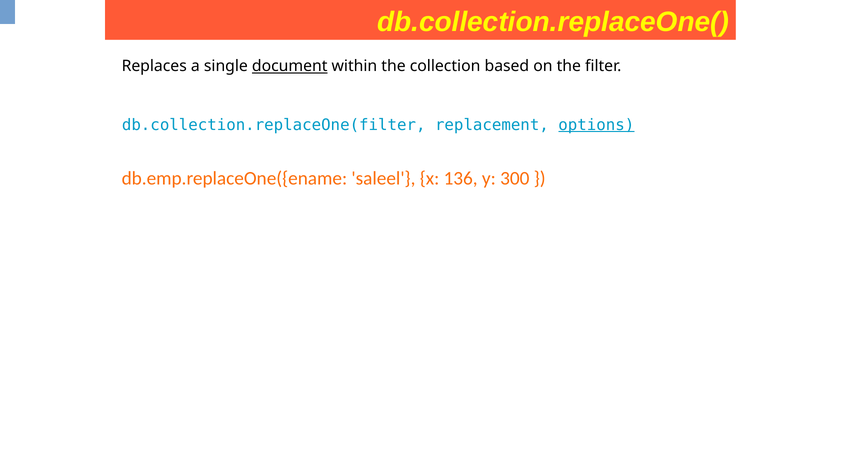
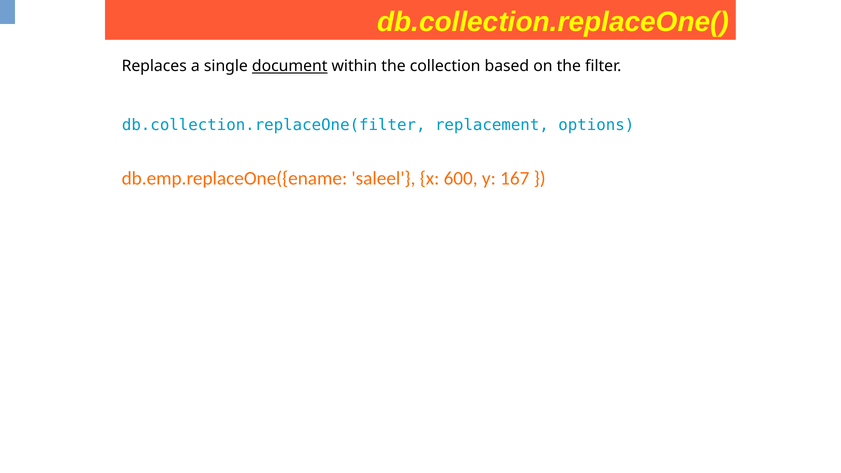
options underline: present -> none
136: 136 -> 600
300: 300 -> 167
